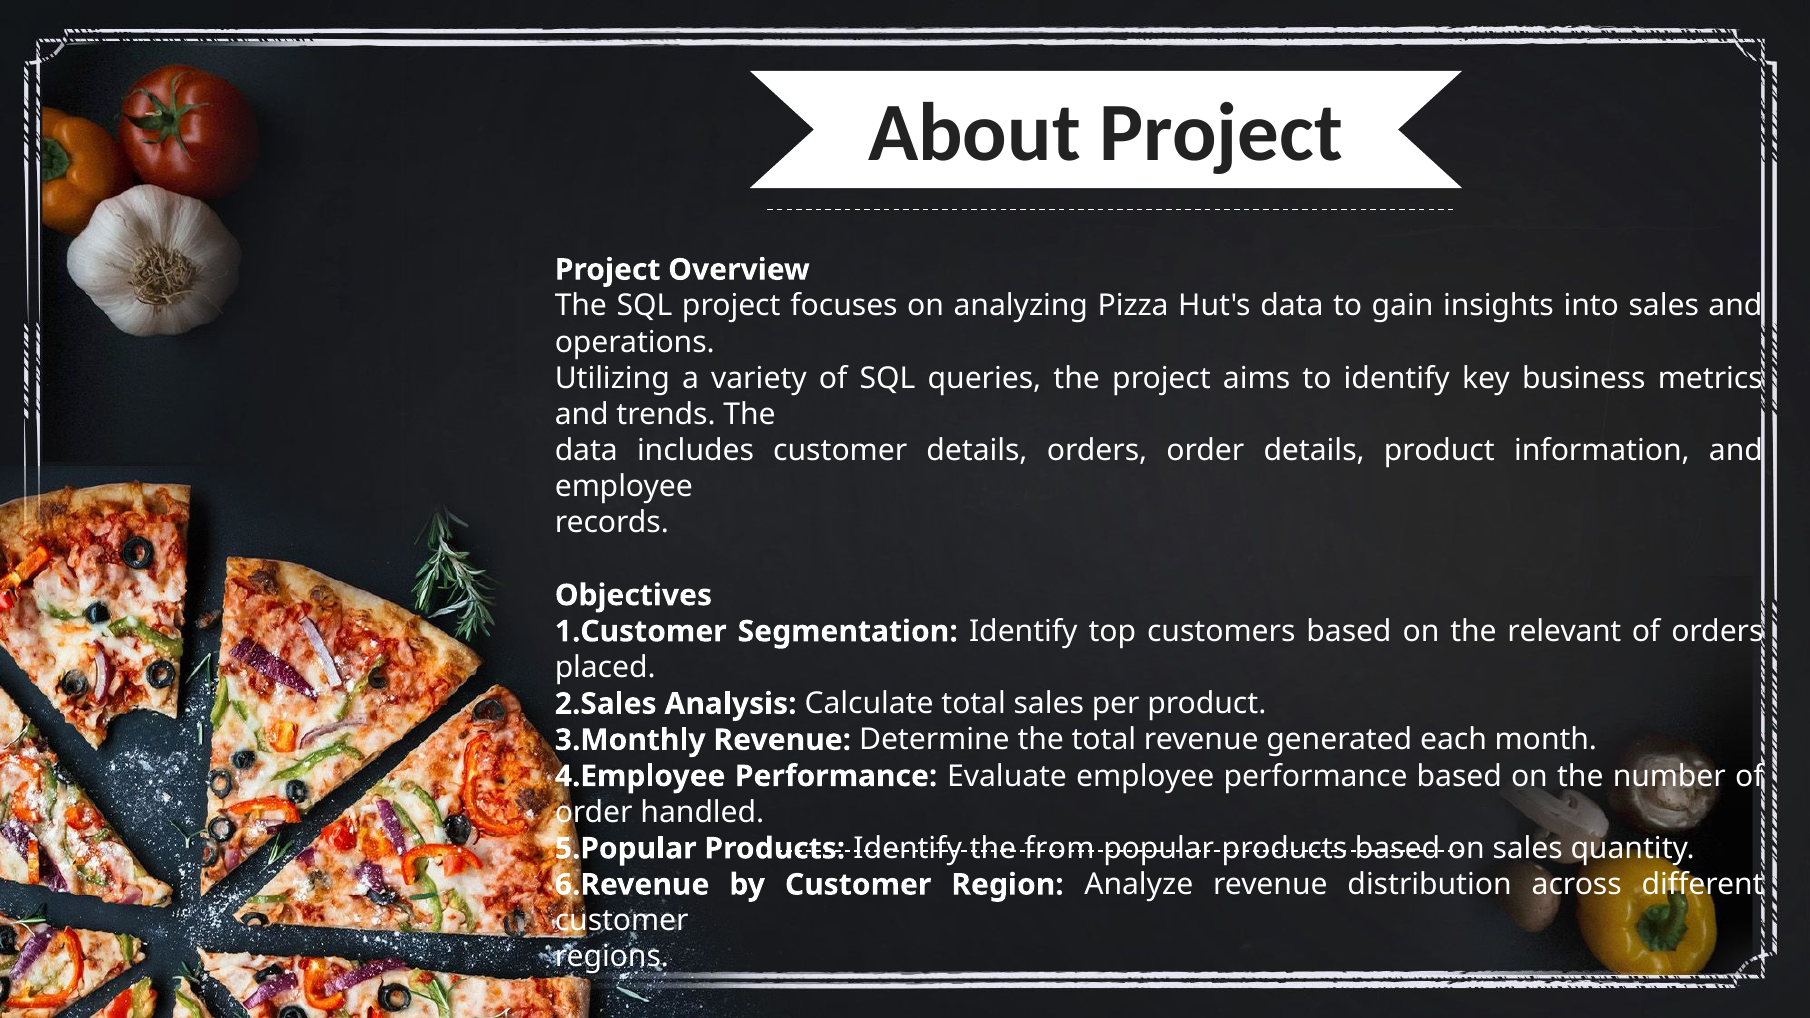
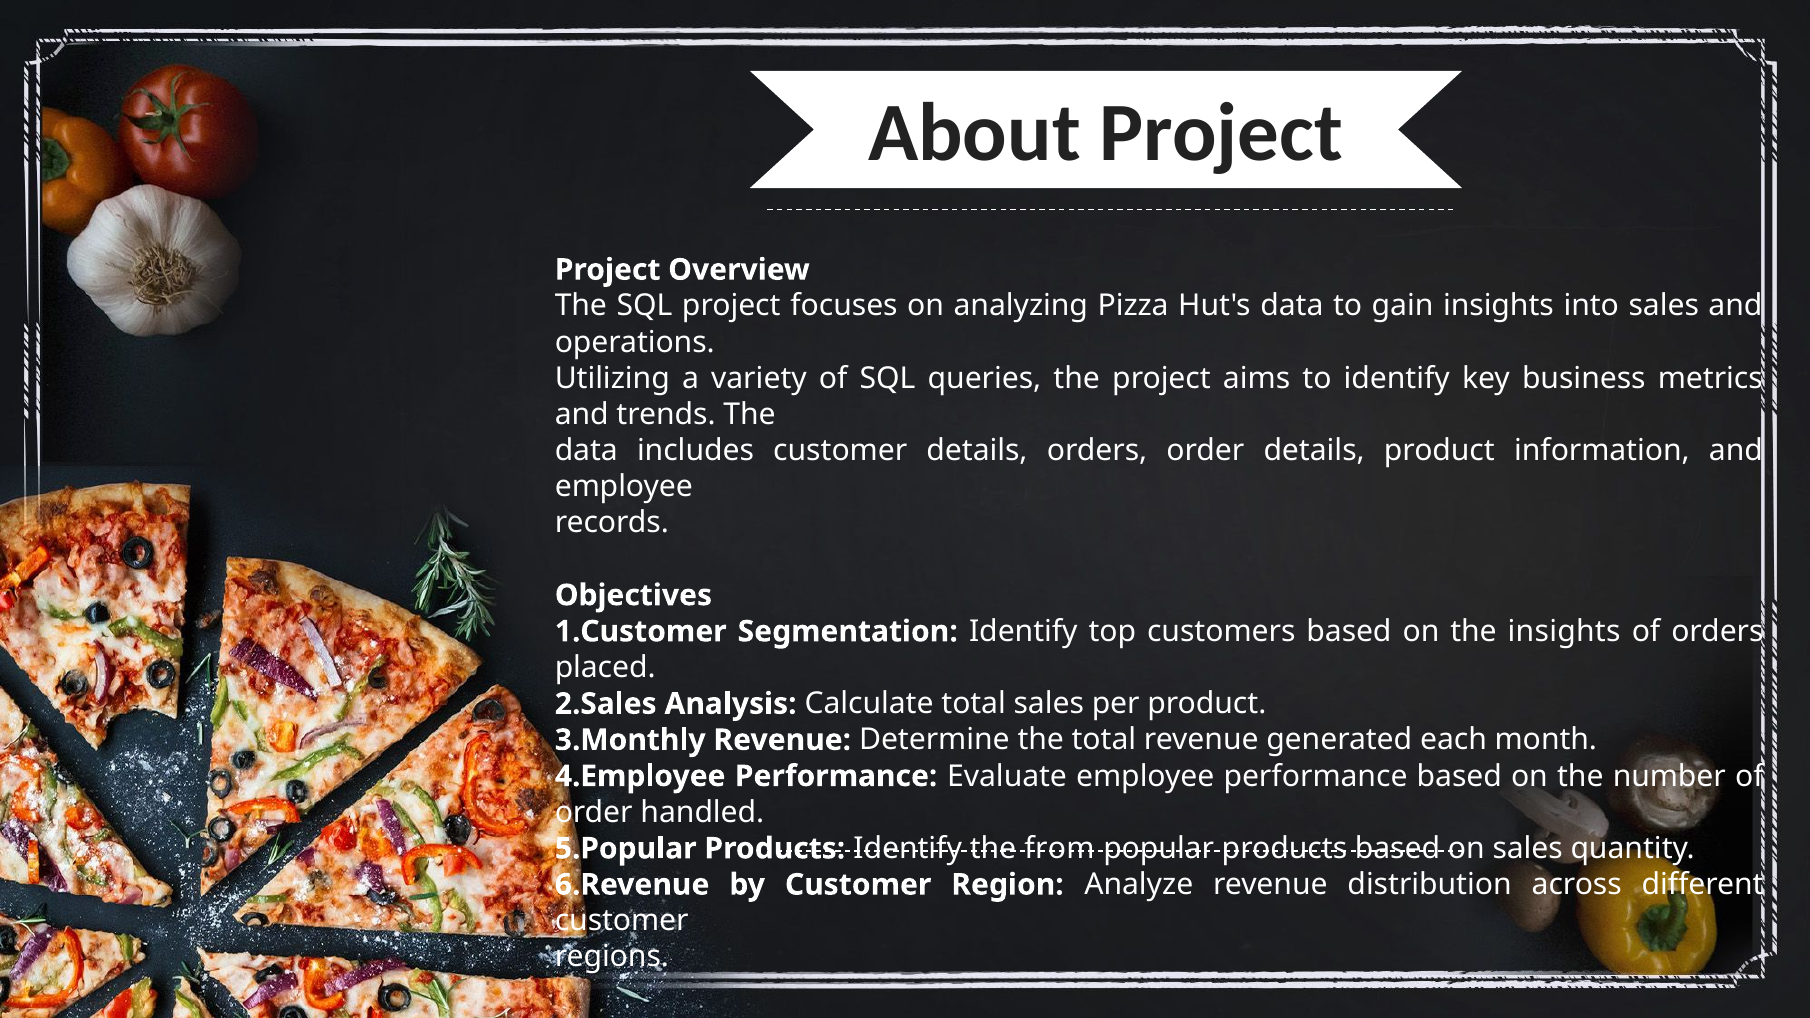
the relevant: relevant -> insights
